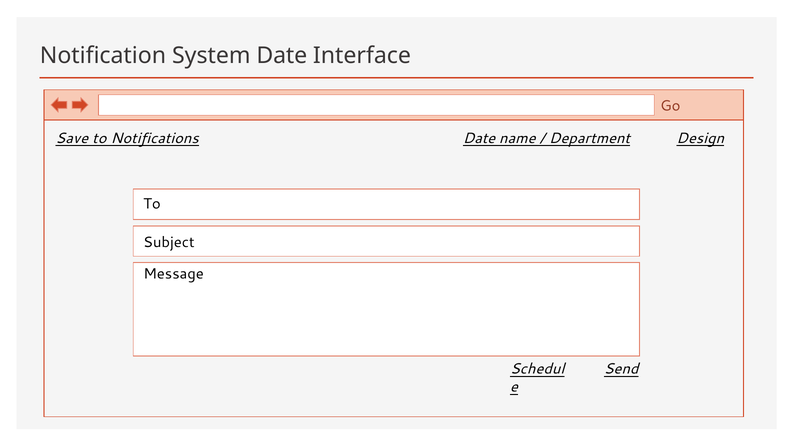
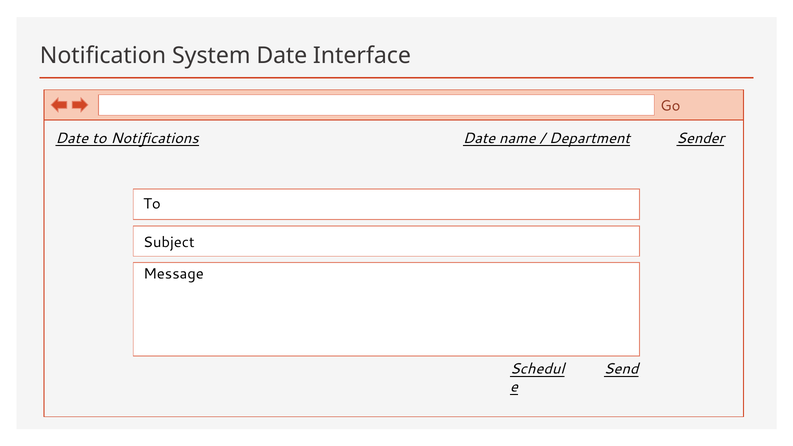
Save at (72, 138): Save -> Date
Design: Design -> Sender
